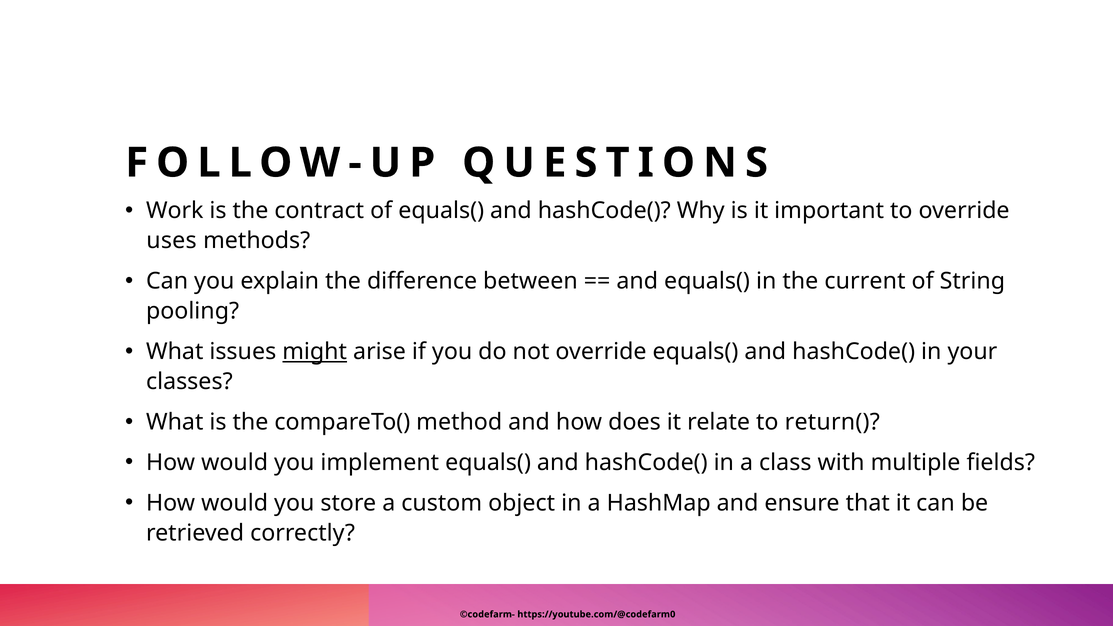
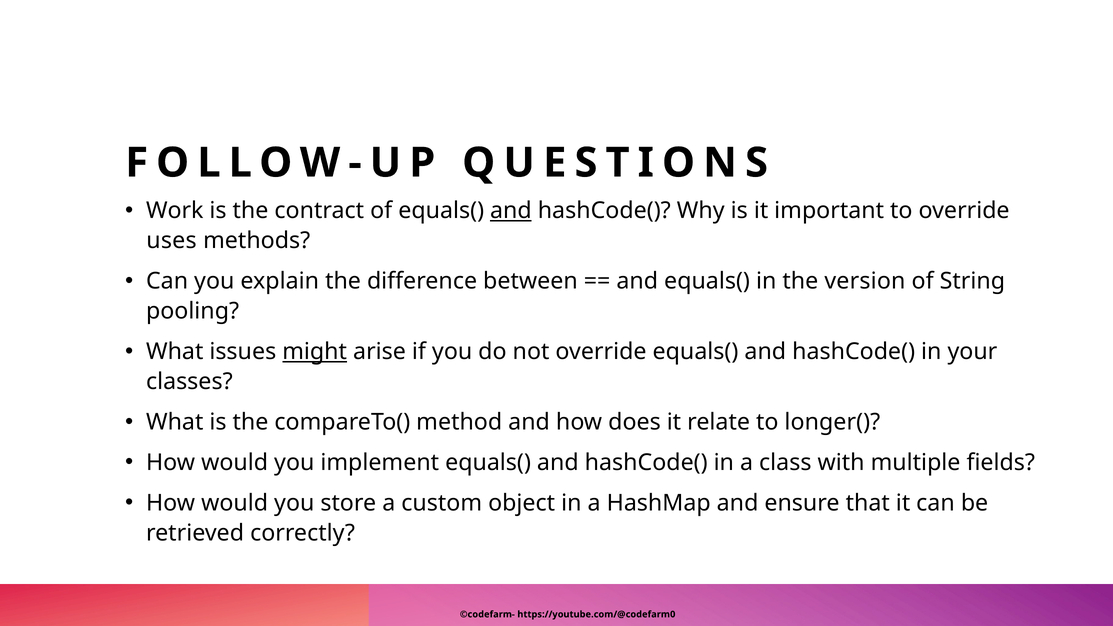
and at (511, 211) underline: none -> present
current: current -> version
return(: return( -> longer(
